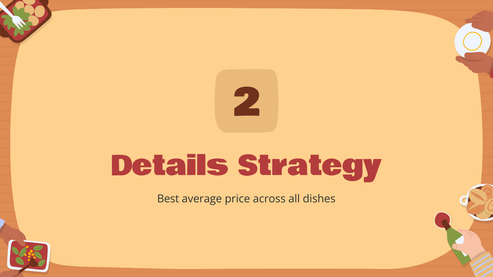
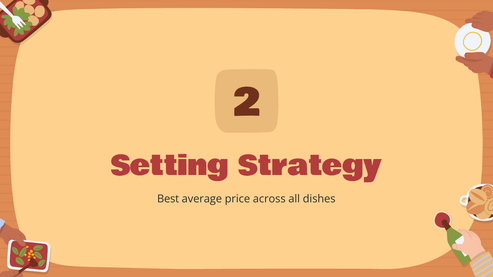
Details: Details -> Setting
